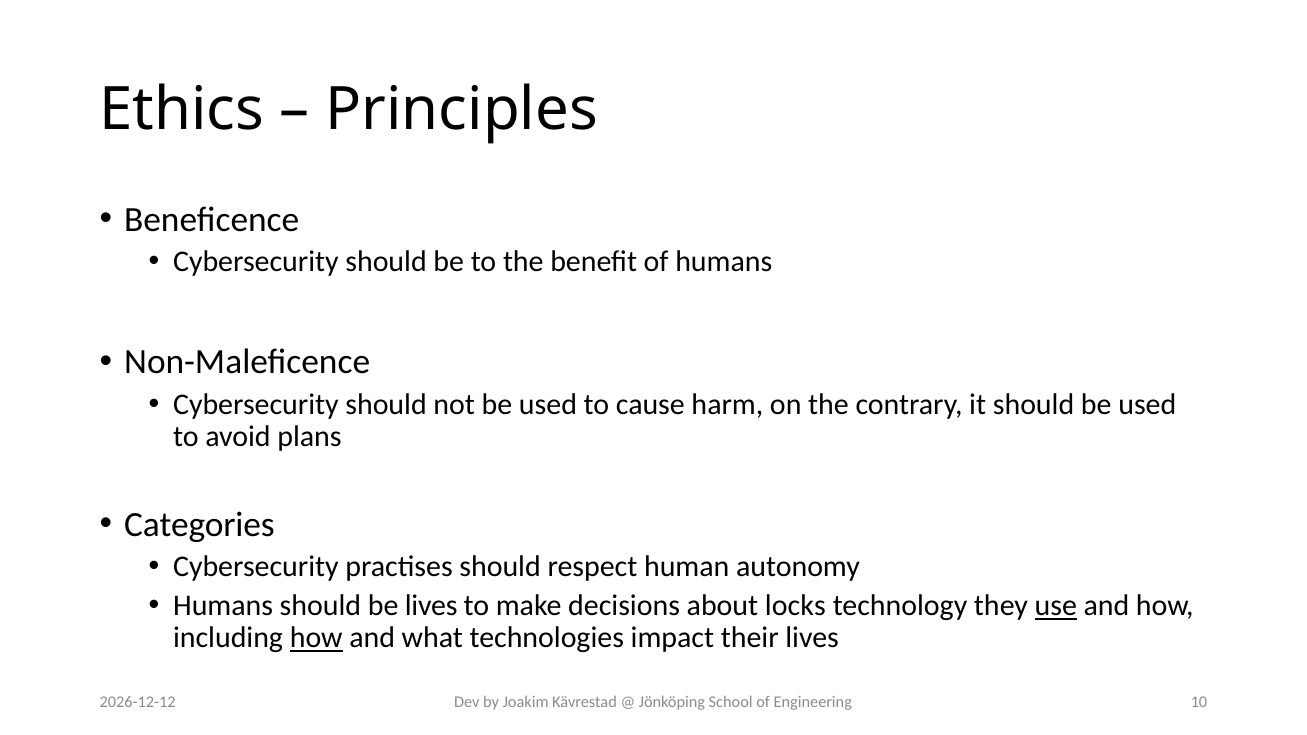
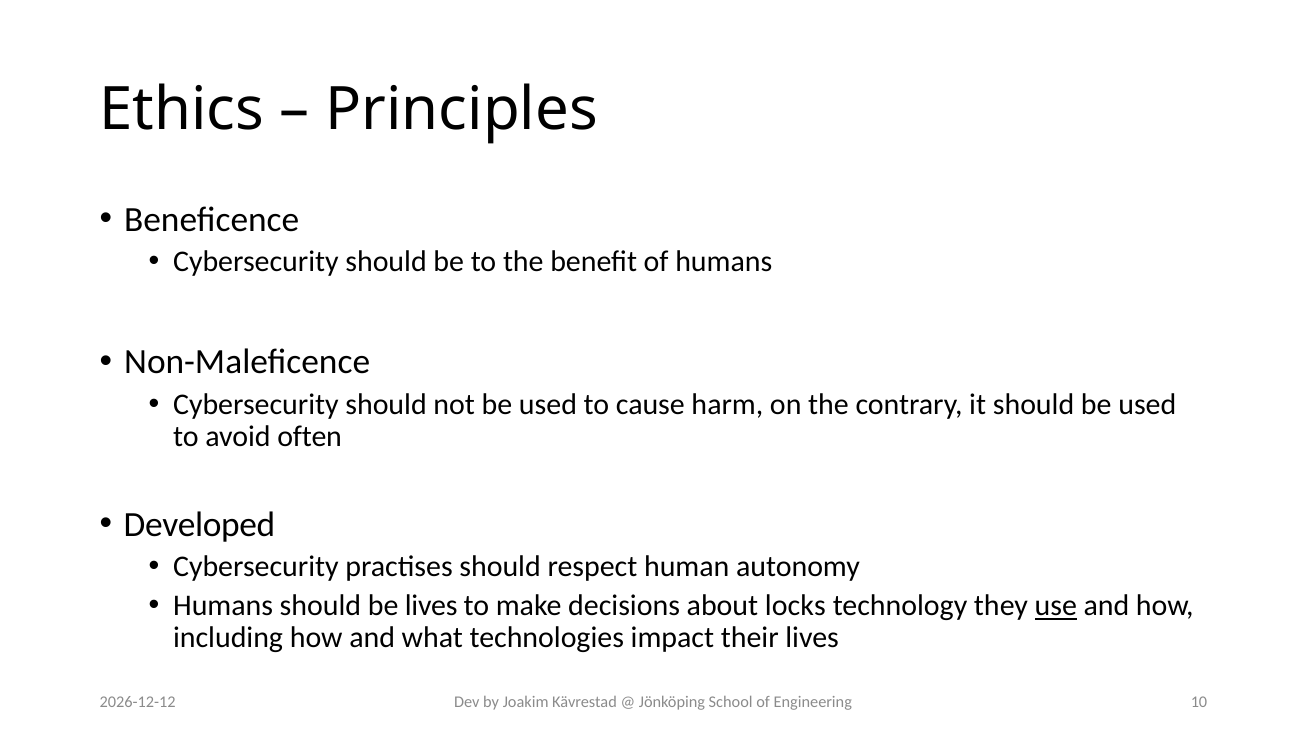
plans: plans -> often
Categories: Categories -> Developed
how at (316, 638) underline: present -> none
